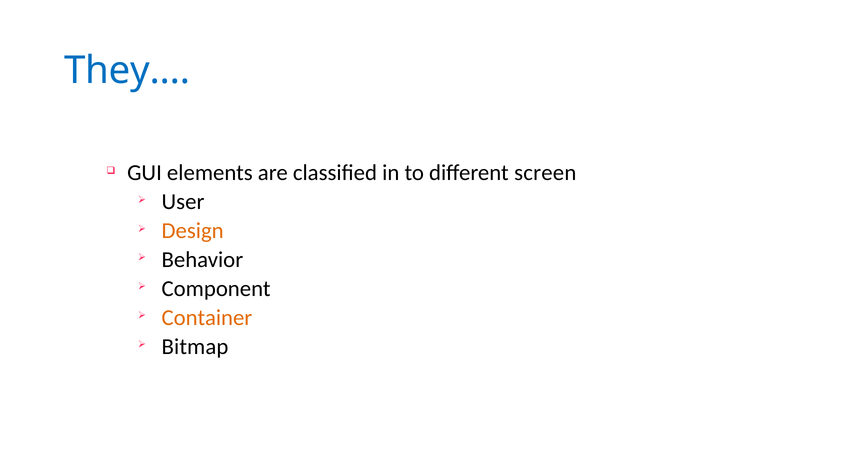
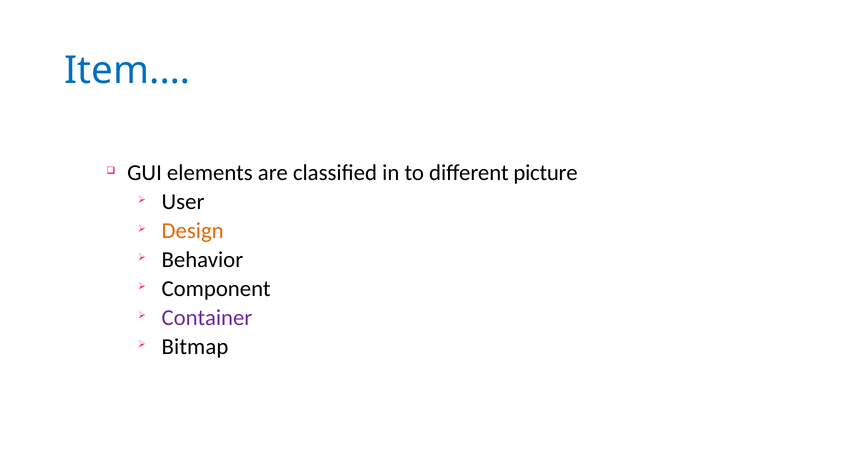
They.…: They.… -> Item.…
screen: screen -> picture
Container colour: orange -> purple
